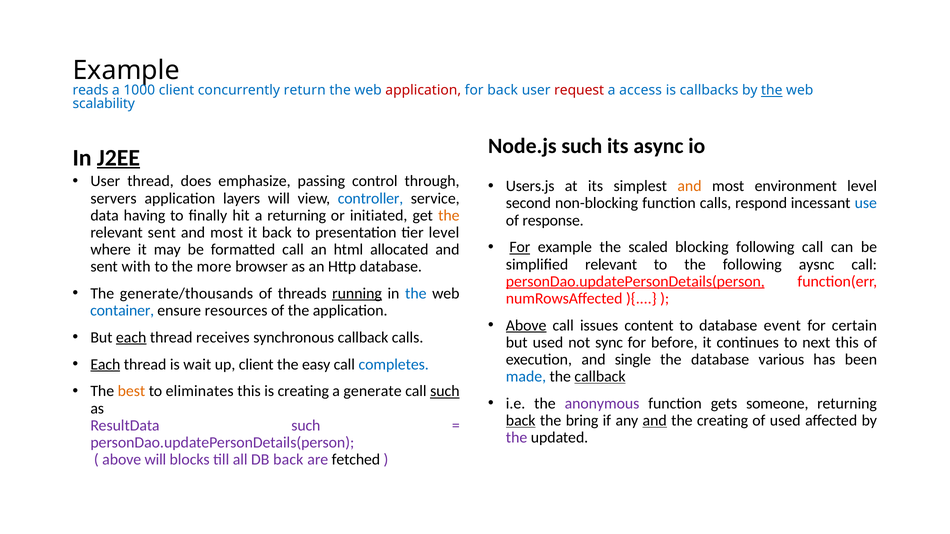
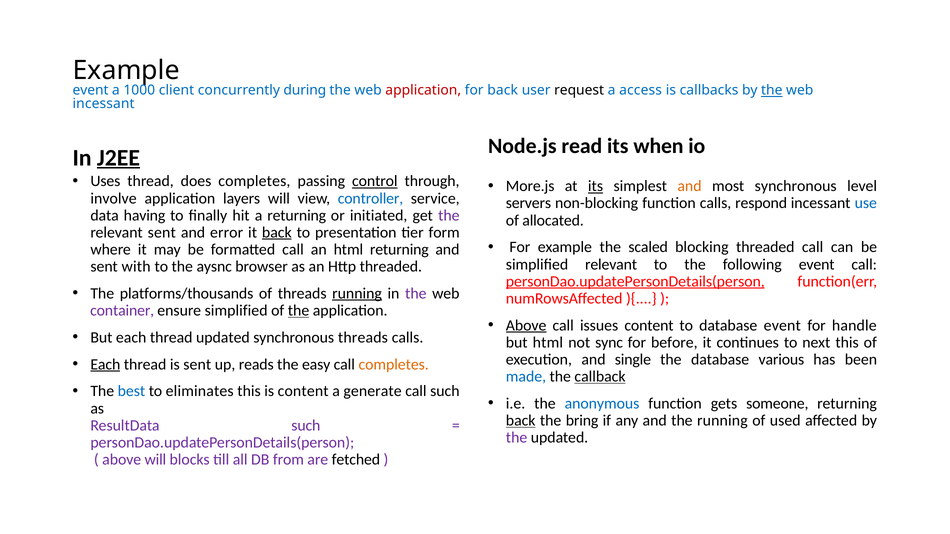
reads at (91, 90): reads -> event
return: return -> during
request colour: red -> black
scalability at (104, 104): scalability -> incessant
Node.js such: such -> read
async: async -> when
User at (105, 181): User -> Uses
does emphasize: emphasize -> completes
control underline: none -> present
Users.js: Users.js -> More.js
its at (596, 186) underline: none -> present
most environment: environment -> synchronous
servers: servers -> involve
second: second -> servers
the at (449, 215) colour: orange -> purple
response: response -> allocated
most at (227, 233): most -> error
back at (277, 233) underline: none -> present
tier level: level -> form
For at (520, 247) underline: present -> none
blocking following: following -> threaded
html allocated: allocated -> returning
following aysnc: aysnc -> event
more: more -> aysnc
Http database: database -> threaded
generate/thousands: generate/thousands -> platforms/thousands
the at (416, 294) colour: blue -> purple
container colour: blue -> purple
ensure resources: resources -> simplified
the at (299, 311) underline: none -> present
certain: certain -> handle
each at (131, 338) underline: present -> none
thread receives: receives -> updated
synchronous callback: callback -> threads
but used: used -> html
is wait: wait -> sent
up client: client -> reads
completes at (394, 365) colour: blue -> orange
best colour: orange -> blue
is creating: creating -> content
such at (445, 392) underline: present -> none
anonymous colour: purple -> blue
and at (655, 421) underline: present -> none
the creating: creating -> running
DB back: back -> from
